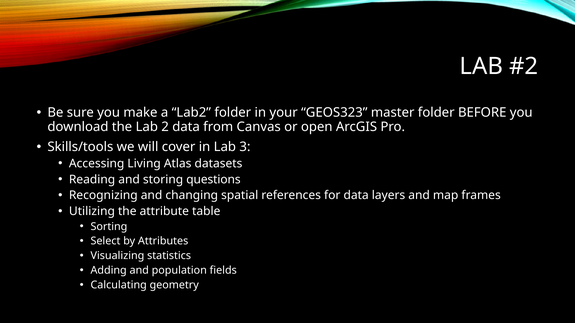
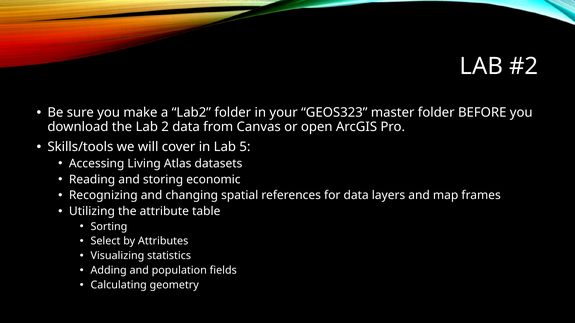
3: 3 -> 5
questions: questions -> economic
